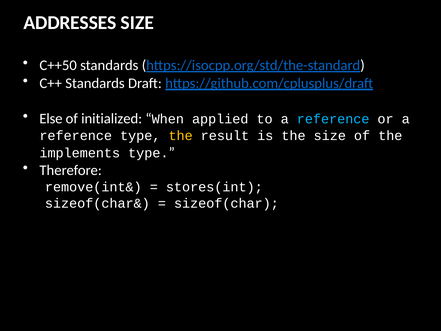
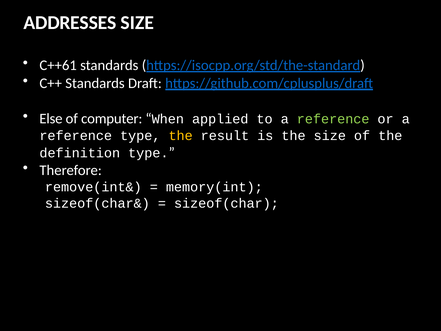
C++50: C++50 -> C++61
initialized: initialized -> computer
reference at (333, 119) colour: light blue -> light green
implements: implements -> definition
stores(int: stores(int -> memory(int
